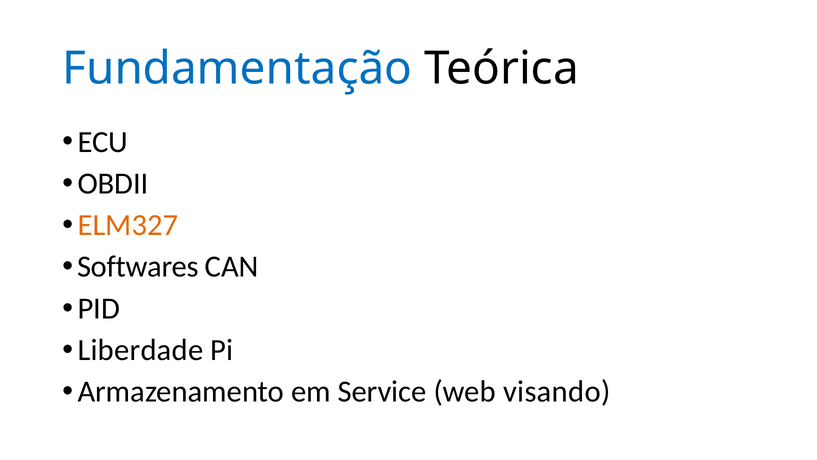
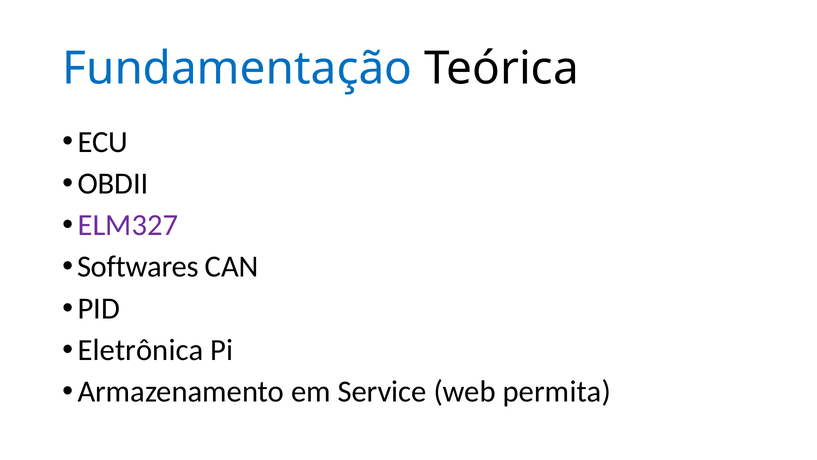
ELM327 colour: orange -> purple
Liberdade: Liberdade -> Eletrônica
visando: visando -> permita
